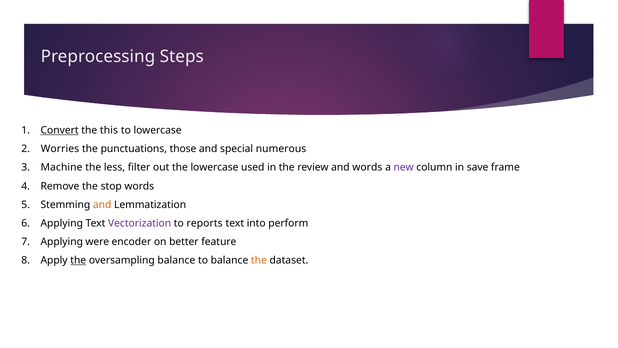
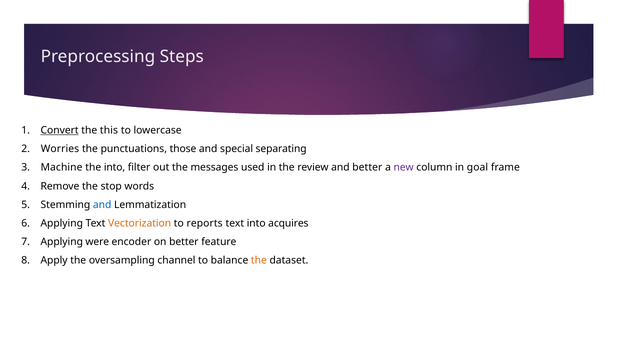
numerous: numerous -> separating
the less: less -> into
the lowercase: lowercase -> messages
and words: words -> better
save: save -> goal
and at (102, 204) colour: orange -> blue
Vectorization colour: purple -> orange
perform: perform -> acquires
the at (78, 260) underline: present -> none
oversampling balance: balance -> channel
